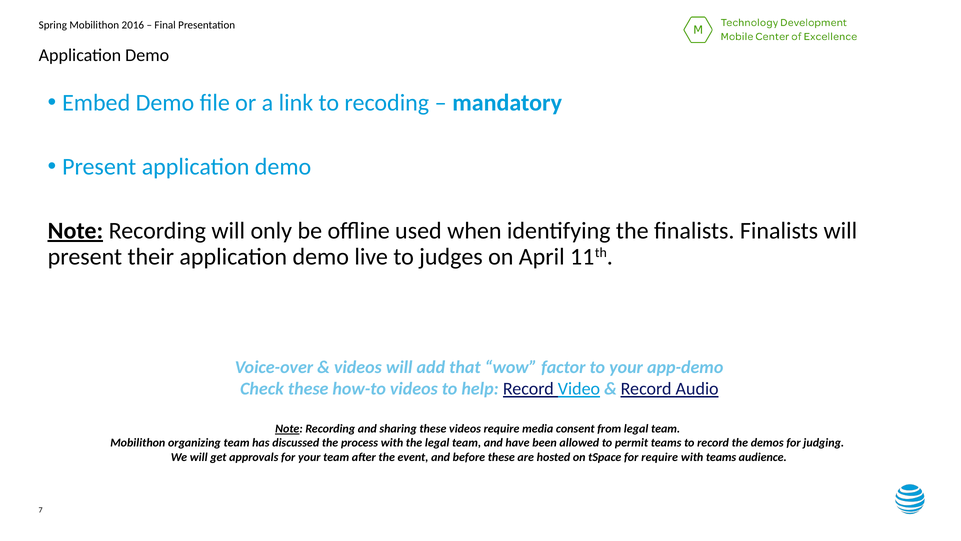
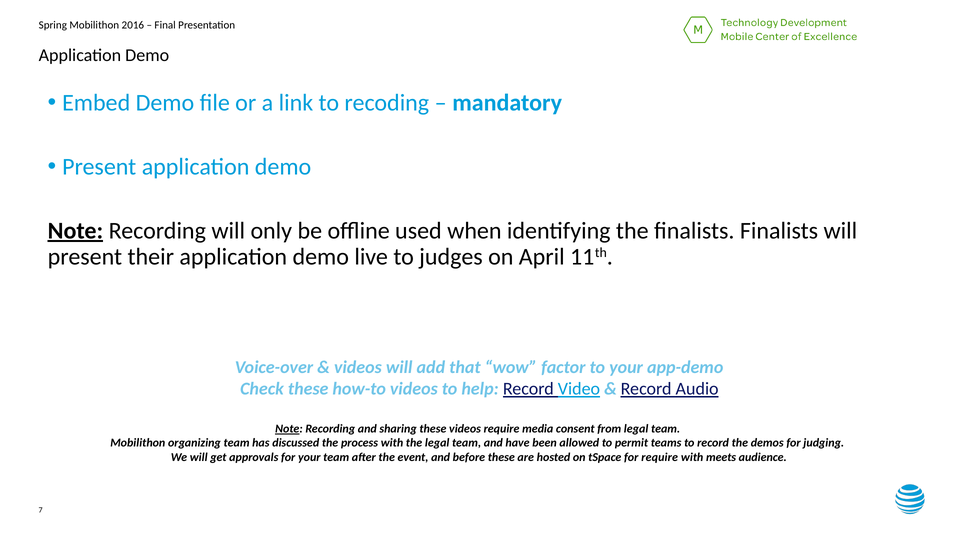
with teams: teams -> meets
